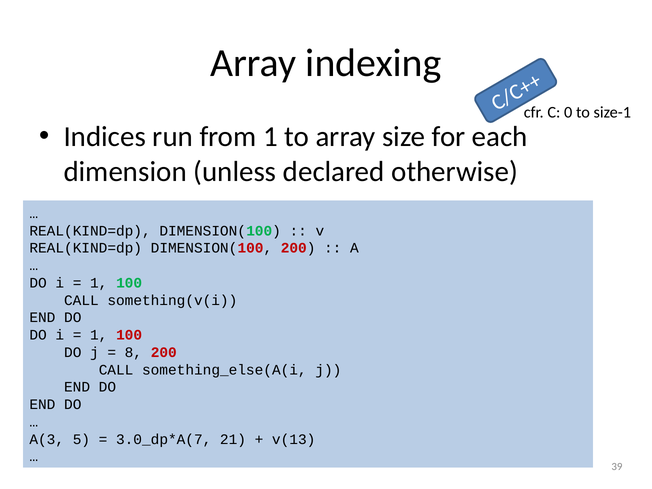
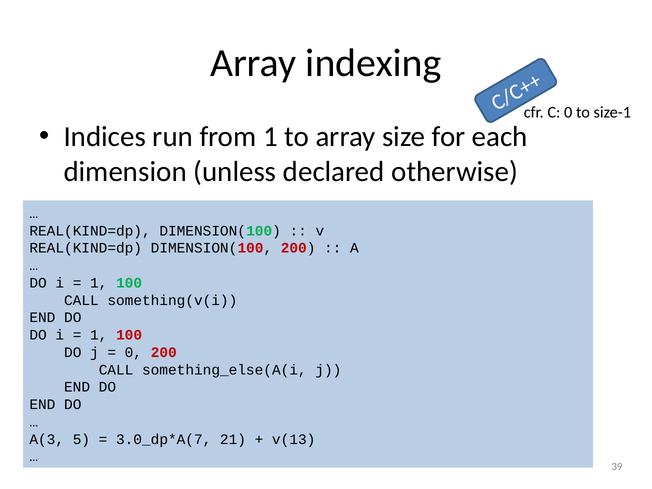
8 at (133, 352): 8 -> 0
